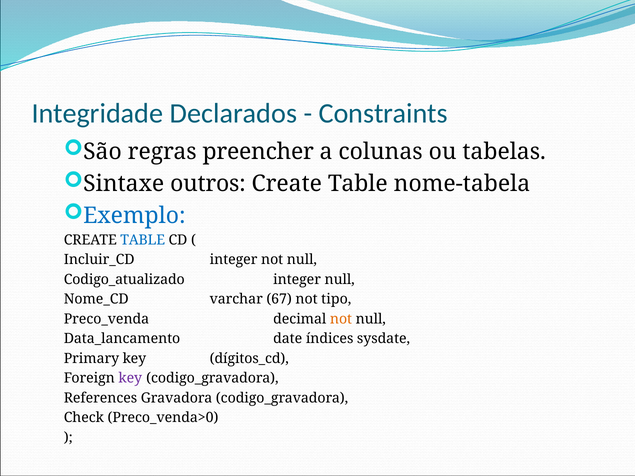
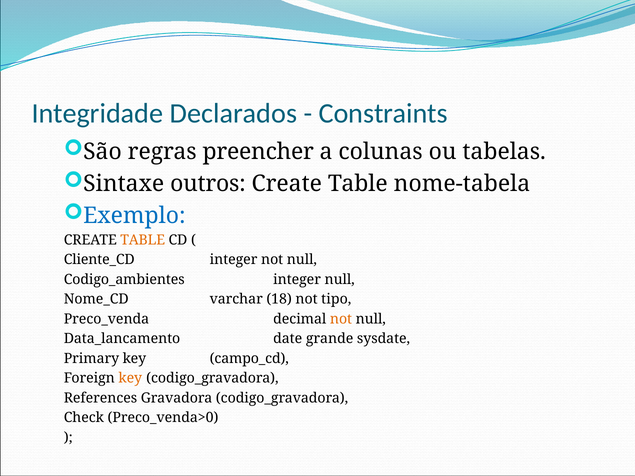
TABLE at (143, 240) colour: blue -> orange
Incluir_CD: Incluir_CD -> Cliente_CD
Codigo_atualizado: Codigo_atualizado -> Codigo_ambientes
67: 67 -> 18
índices: índices -> grande
dígitos_cd: dígitos_cd -> campo_cd
key at (130, 378) colour: purple -> orange
